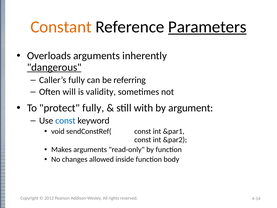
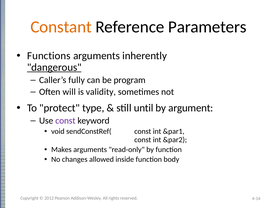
Parameters underline: present -> none
Overloads: Overloads -> Functions
referring: referring -> program
protect fully: fully -> type
with: with -> until
const at (65, 121) colour: blue -> purple
